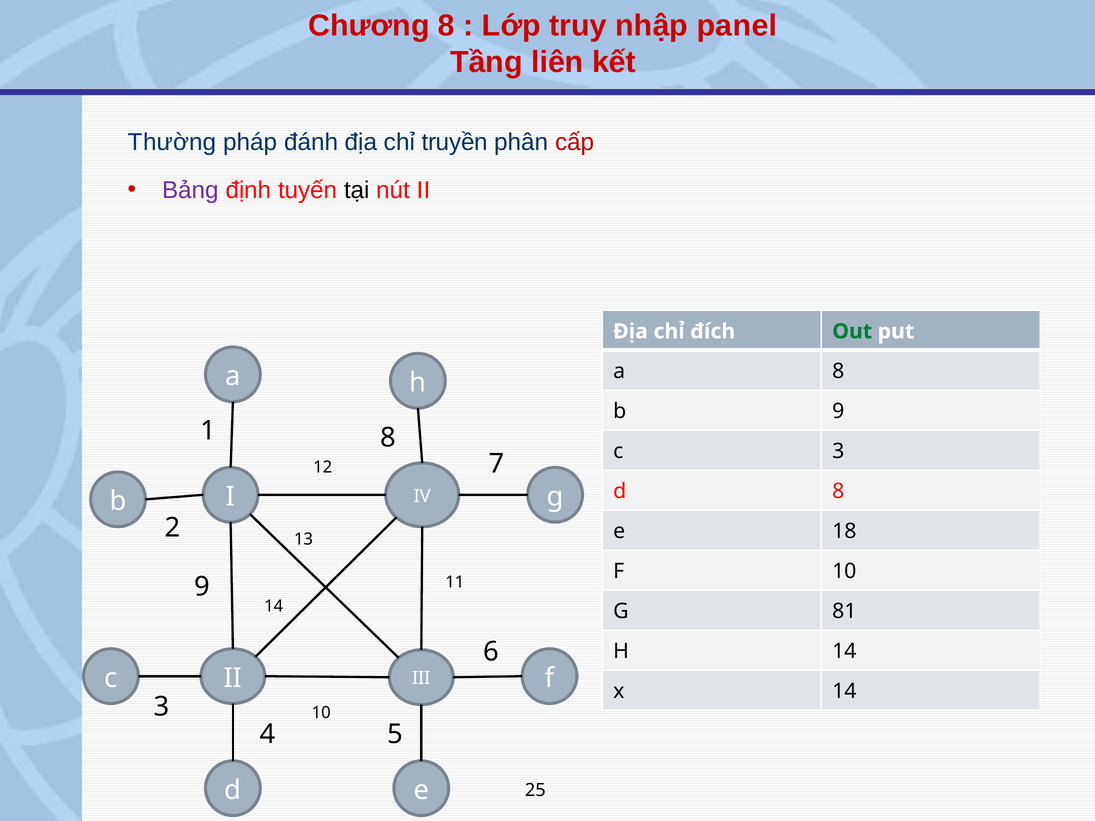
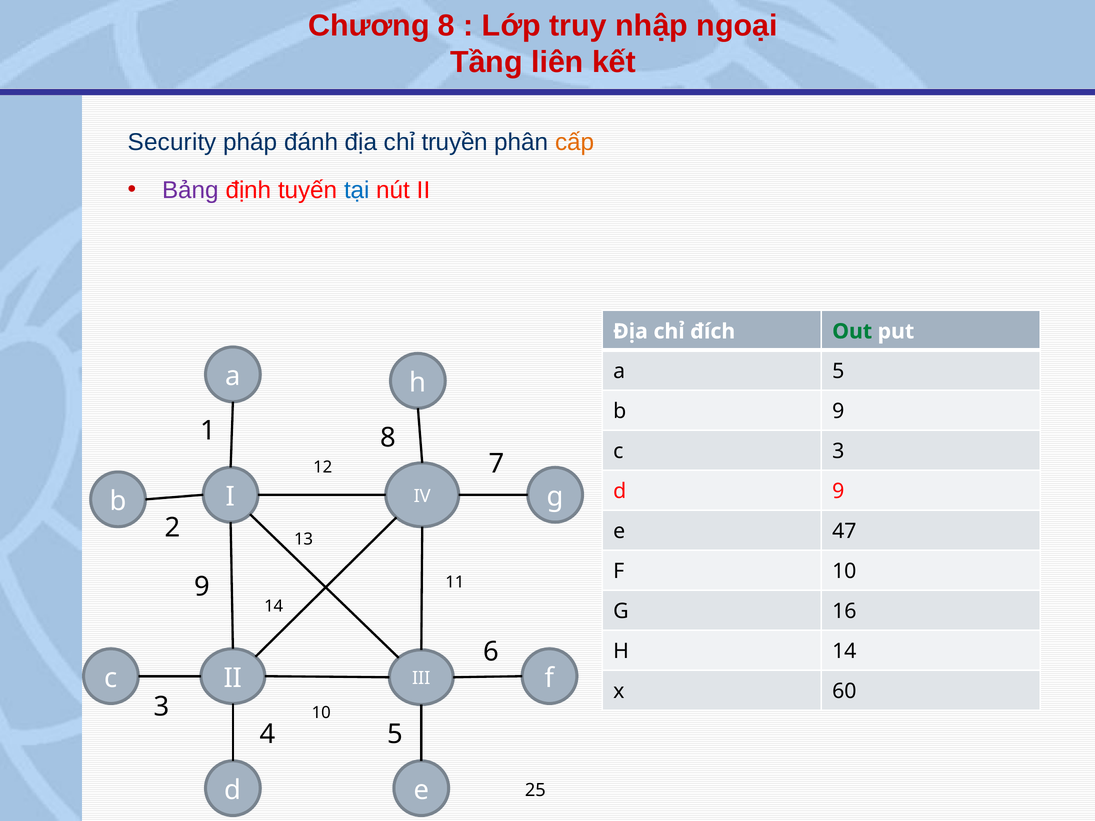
panel: panel -> ngoại
Thường: Thường -> Security
cấp colour: red -> orange
tại colour: black -> blue
a 8: 8 -> 5
d 8: 8 -> 9
18: 18 -> 47
81: 81 -> 16
x 14: 14 -> 60
